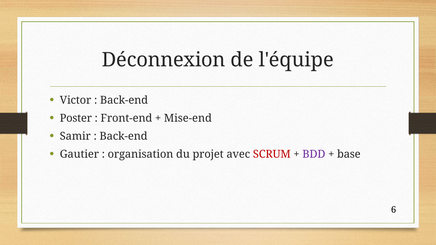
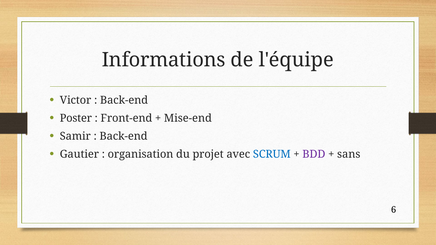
Déconnexion: Déconnexion -> Informations
SCRUM colour: red -> blue
base: base -> sans
